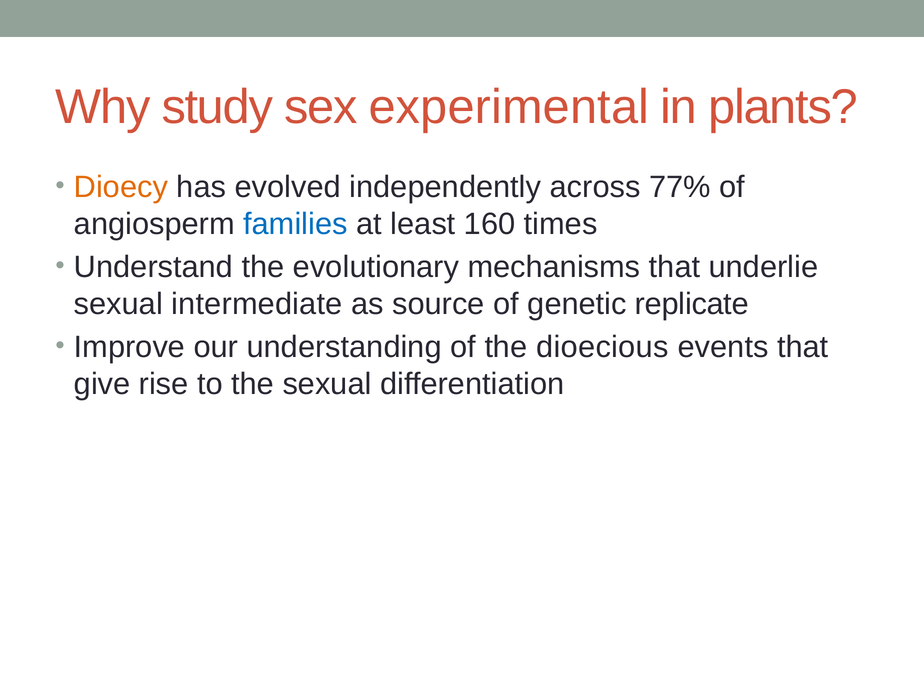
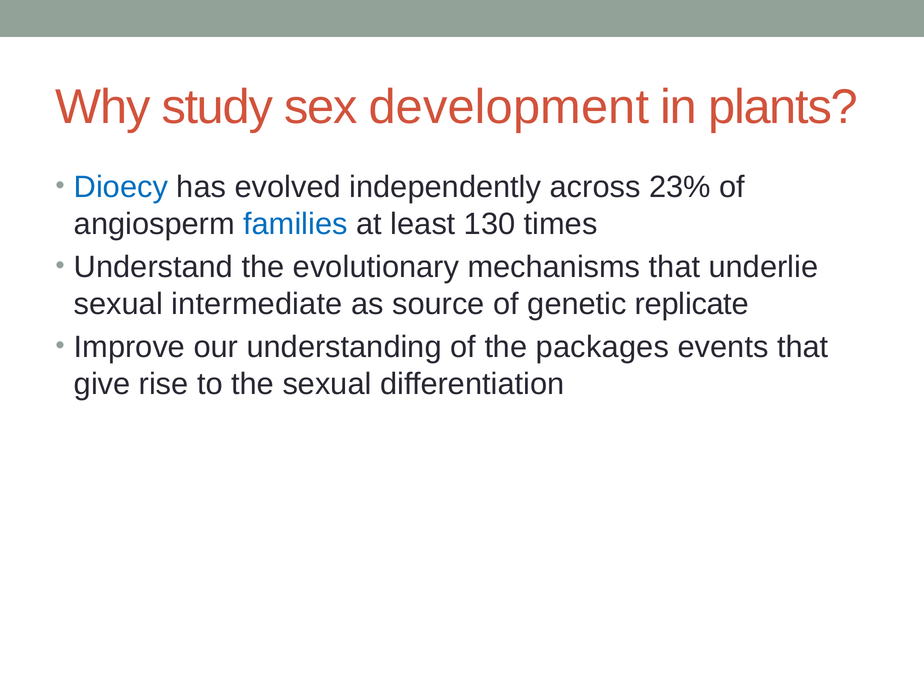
experimental: experimental -> development
Dioecy colour: orange -> blue
77%: 77% -> 23%
160: 160 -> 130
dioecious: dioecious -> packages
